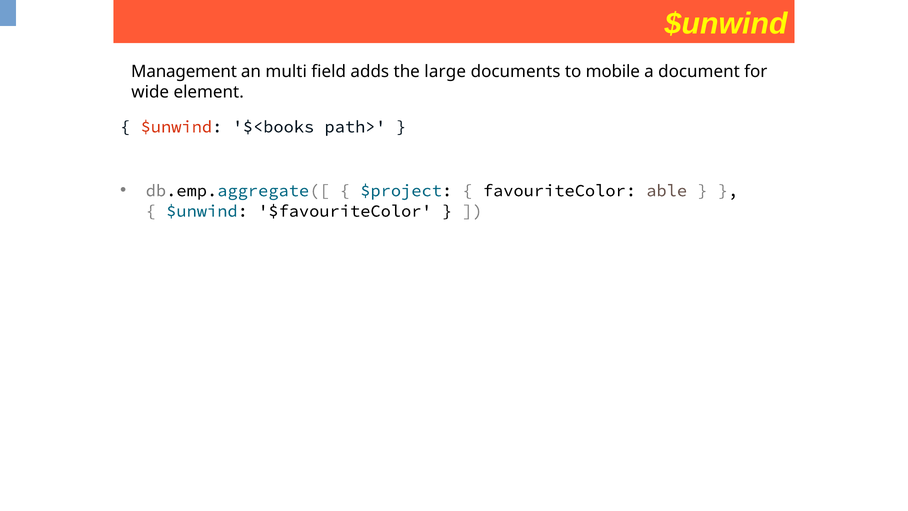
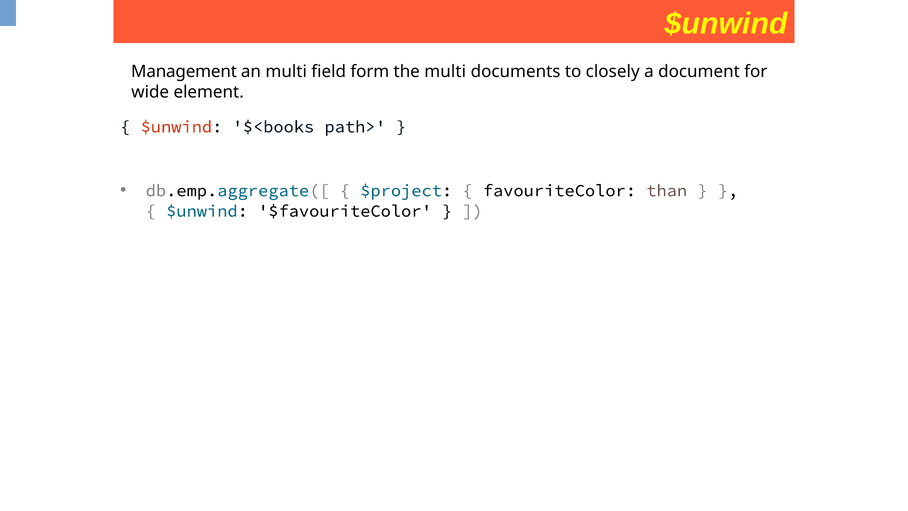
adds: adds -> form
the large: large -> multi
mobile: mobile -> closely
able: able -> than
